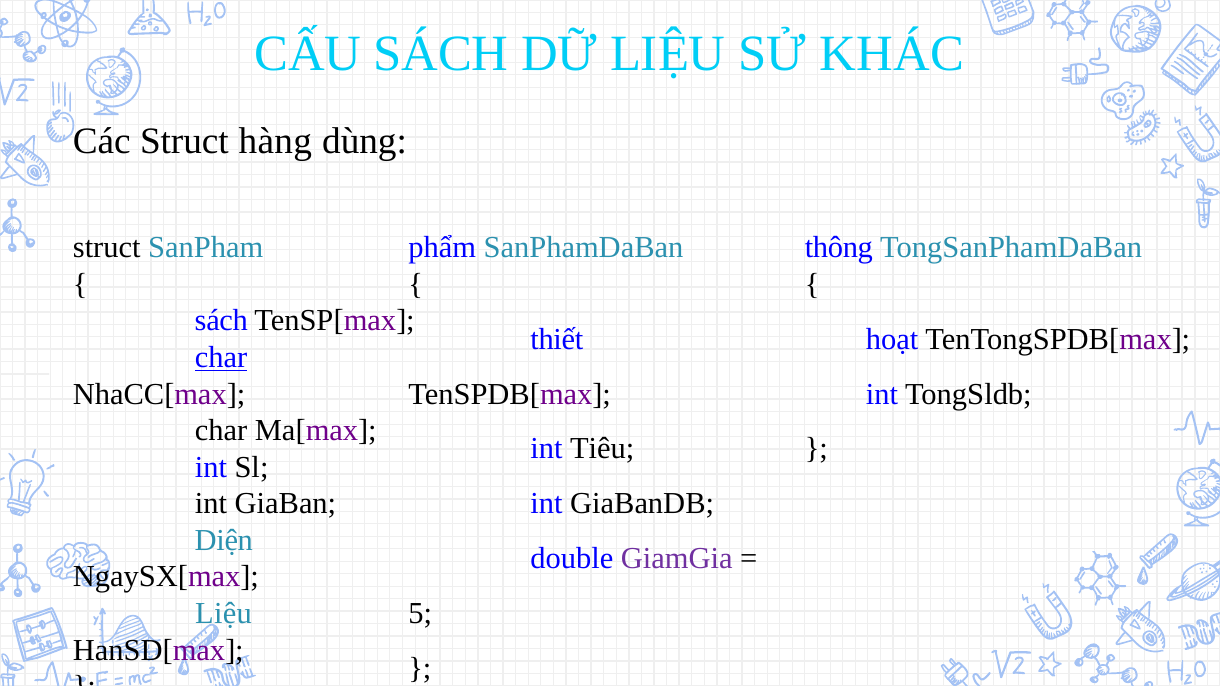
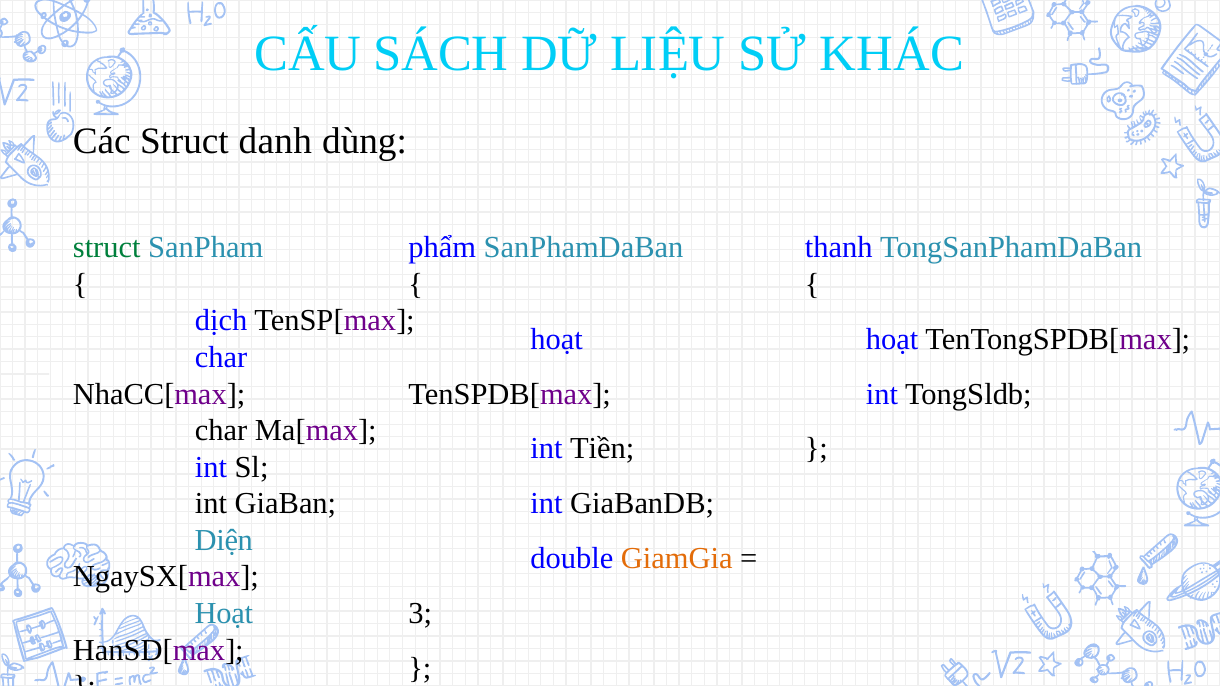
hàng: hàng -> danh
struct at (107, 248) colour: black -> green
thông: thông -> thanh
sách at (221, 321): sách -> dịch
thiết at (557, 339): thiết -> hoạt
char at (221, 358) underline: present -> none
Tiêu: Tiêu -> Tiền
GiamGia colour: purple -> orange
Liệu at (224, 614): Liệu -> Hoạt
5: 5 -> 3
